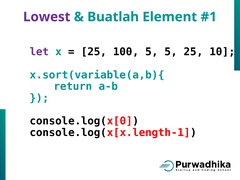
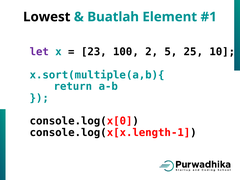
Lowest colour: purple -> black
25 at (94, 52): 25 -> 23
100 5: 5 -> 2
x.sort(variable(a,b){: x.sort(variable(a,b){ -> x.sort(multiple(a,b){
